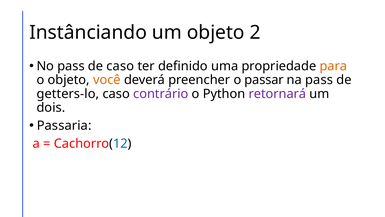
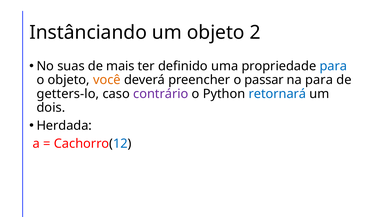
No pass: pass -> suas
de caso: caso -> mais
para at (333, 66) colour: orange -> blue
na pass: pass -> para
retornará colour: purple -> blue
Passaria: Passaria -> Herdada
